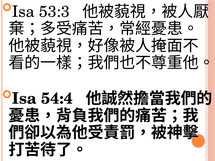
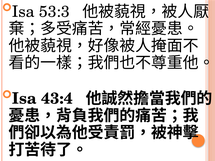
54:4: 54:4 -> 43:4
